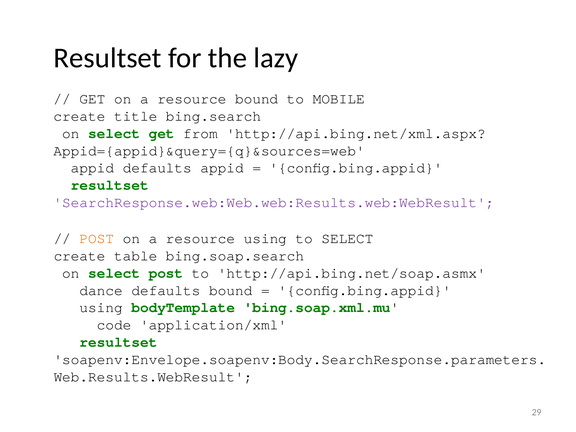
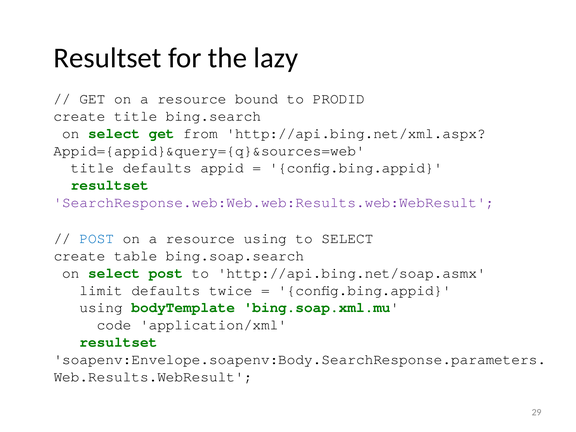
MOBILE: MOBILE -> PRODID
appid at (93, 168): appid -> title
POST at (97, 238) colour: orange -> blue
dance: dance -> limit
defaults bound: bound -> twice
